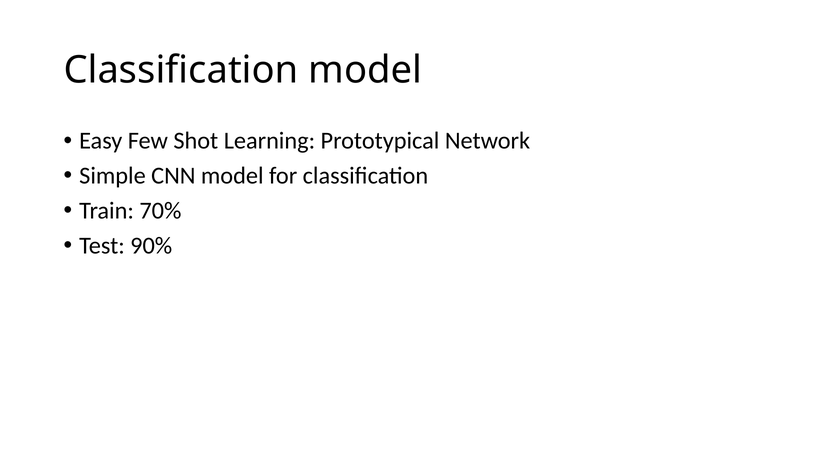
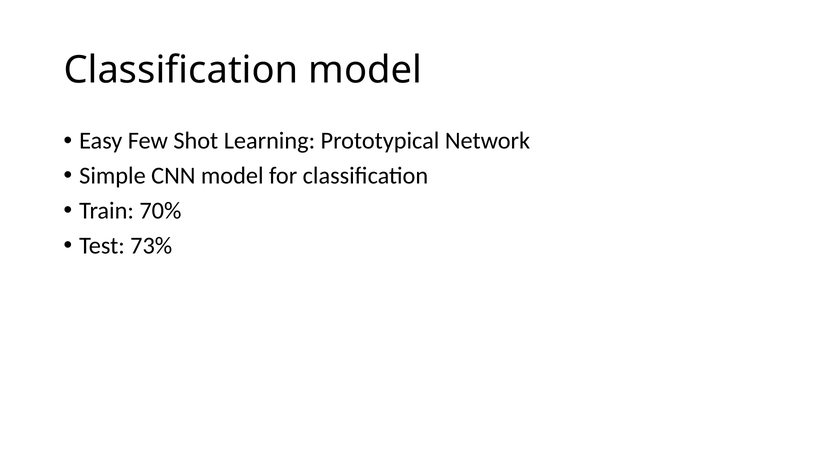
90%: 90% -> 73%
